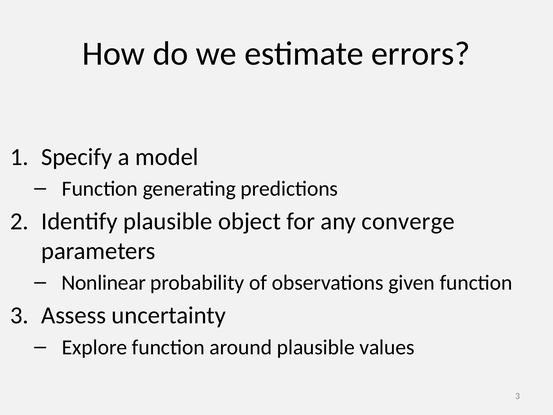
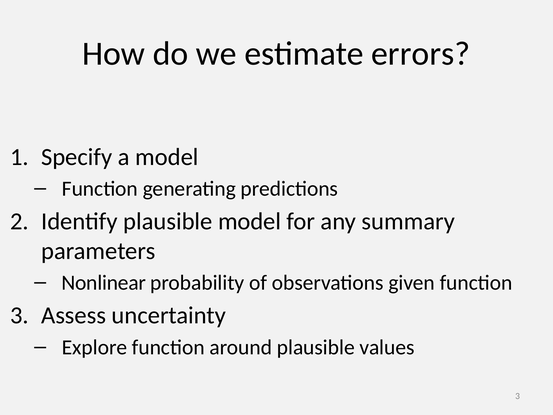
plausible object: object -> model
converge: converge -> summary
